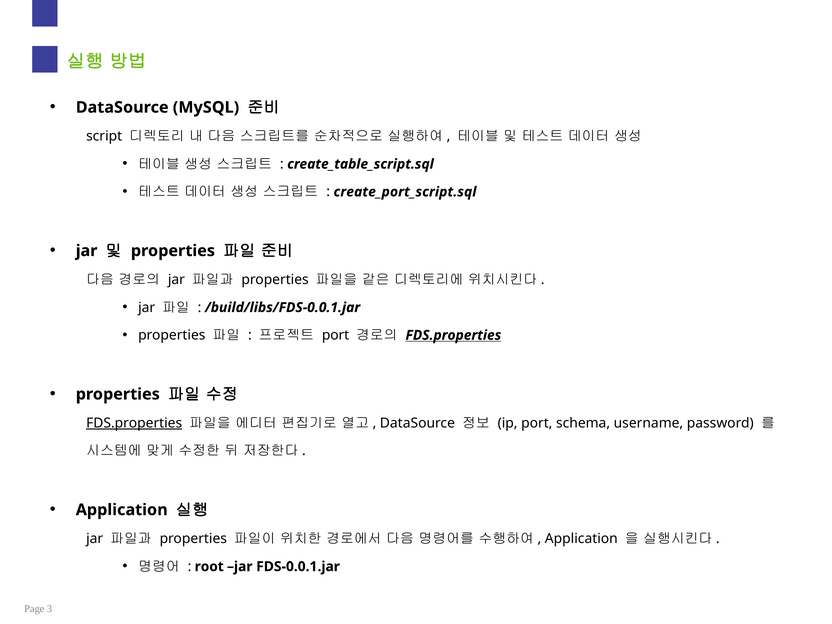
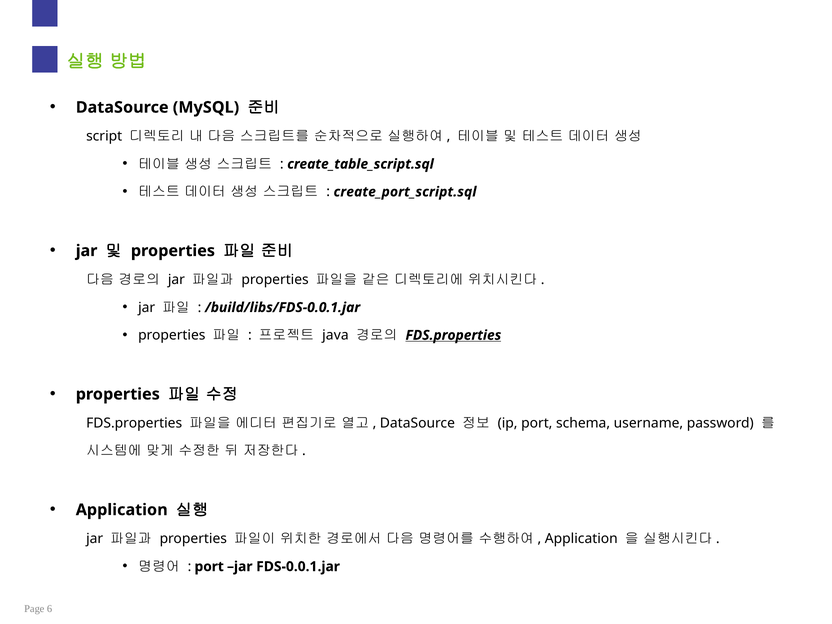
port at (336, 335): port -> java
FDS.properties at (134, 423) underline: present -> none
root at (209, 567): root -> port
3: 3 -> 6
